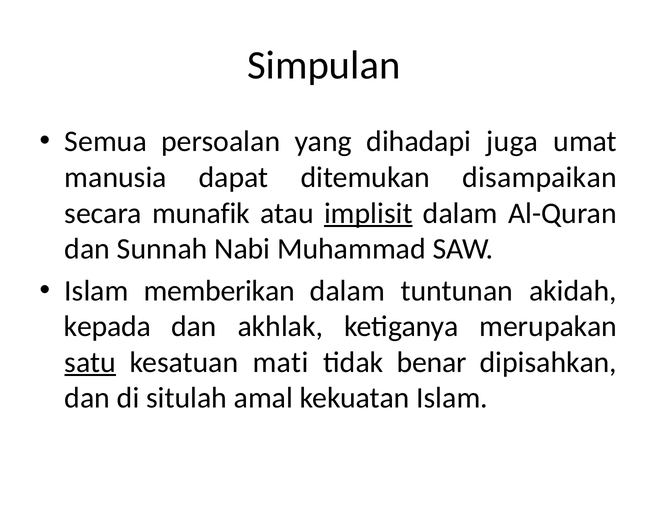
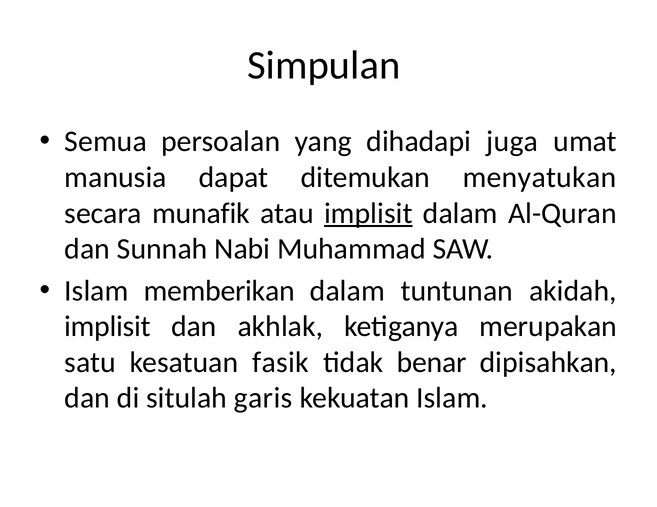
disampaikan: disampaikan -> menyatukan
kepada at (107, 327): kepada -> implisit
satu underline: present -> none
mati: mati -> fasik
amal: amal -> garis
